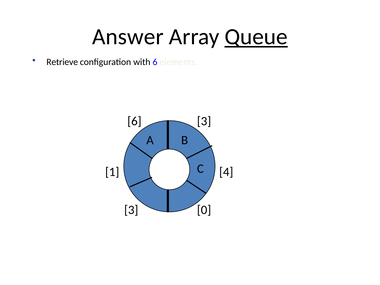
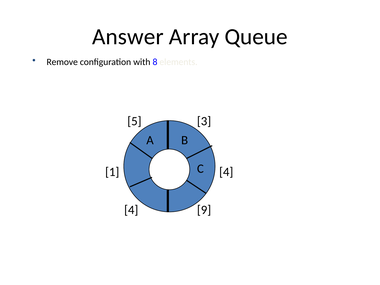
Queue underline: present -> none
Retrieve: Retrieve -> Remove
with 6: 6 -> 8
6 at (134, 121): 6 -> 5
3 at (131, 210): 3 -> 4
0: 0 -> 9
